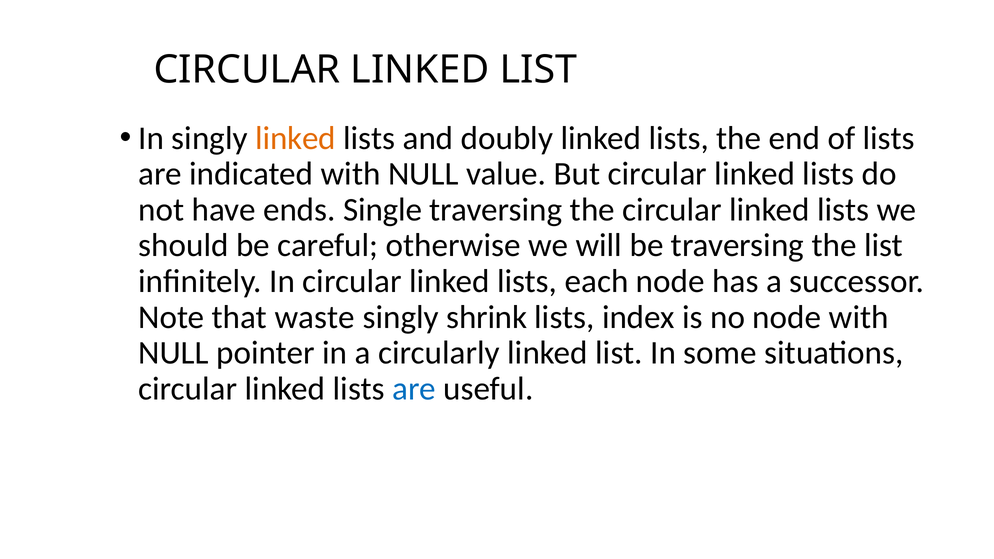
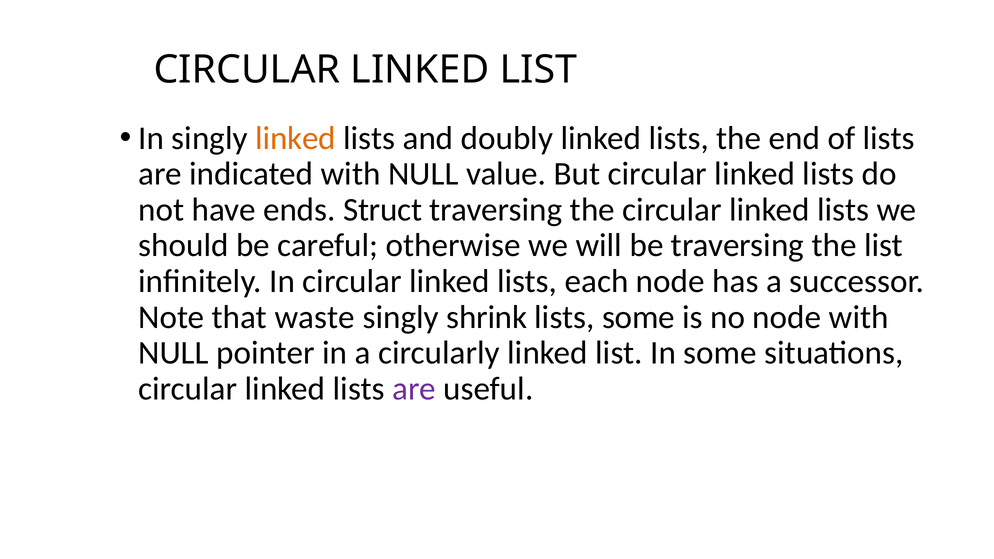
Single: Single -> Struct
lists index: index -> some
are at (414, 389) colour: blue -> purple
